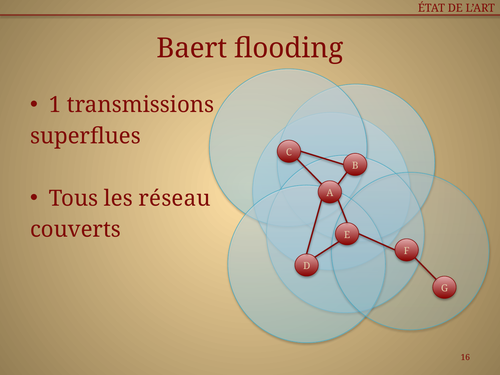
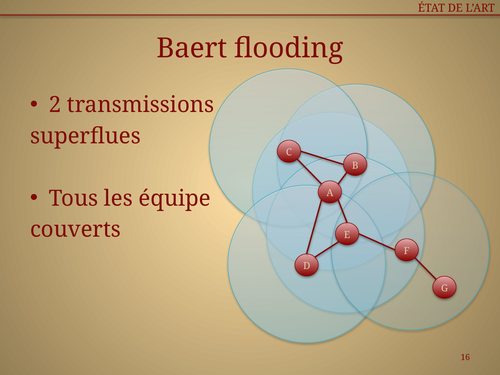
1: 1 -> 2
réseau: réseau -> équipe
